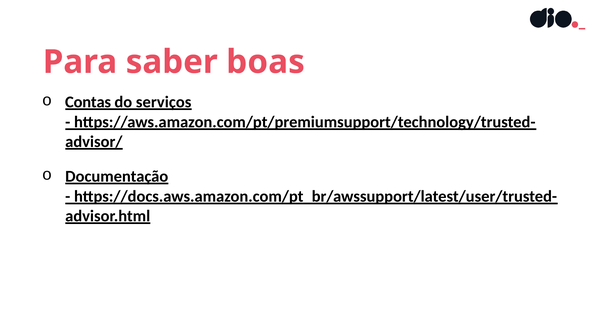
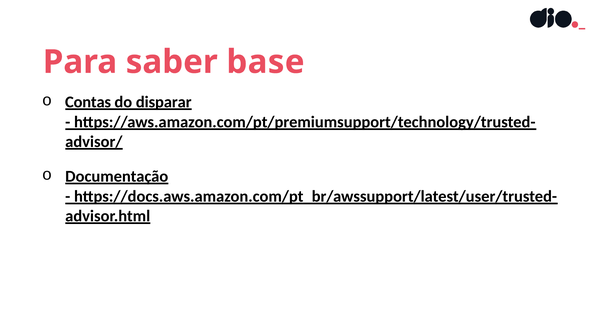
boas: boas -> base
serviços: serviços -> disparar
